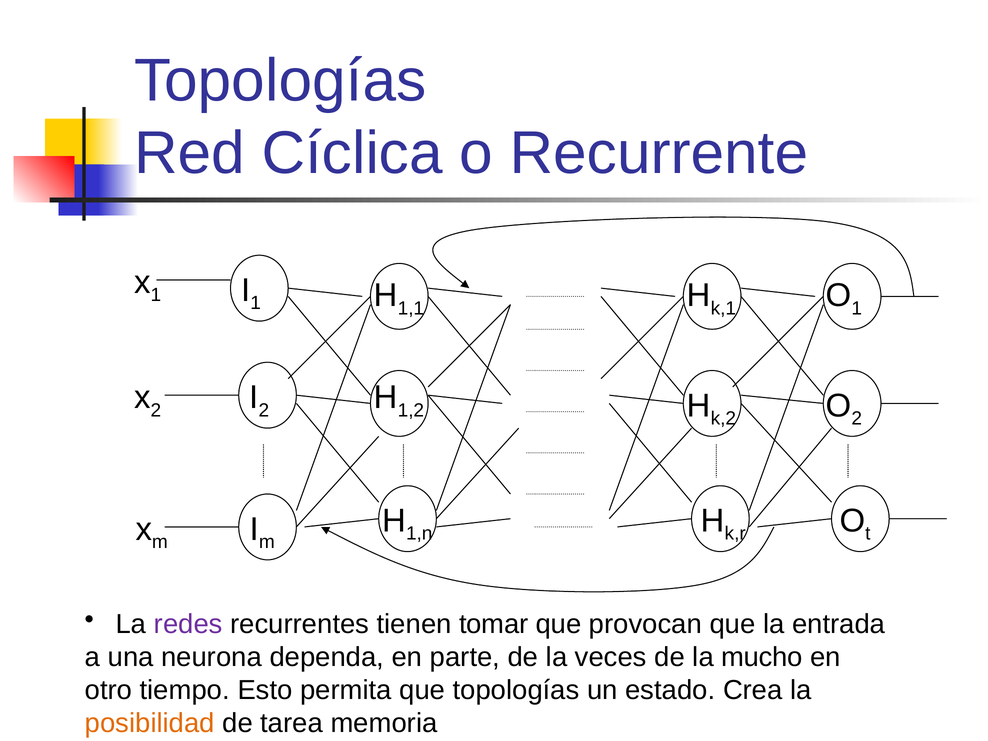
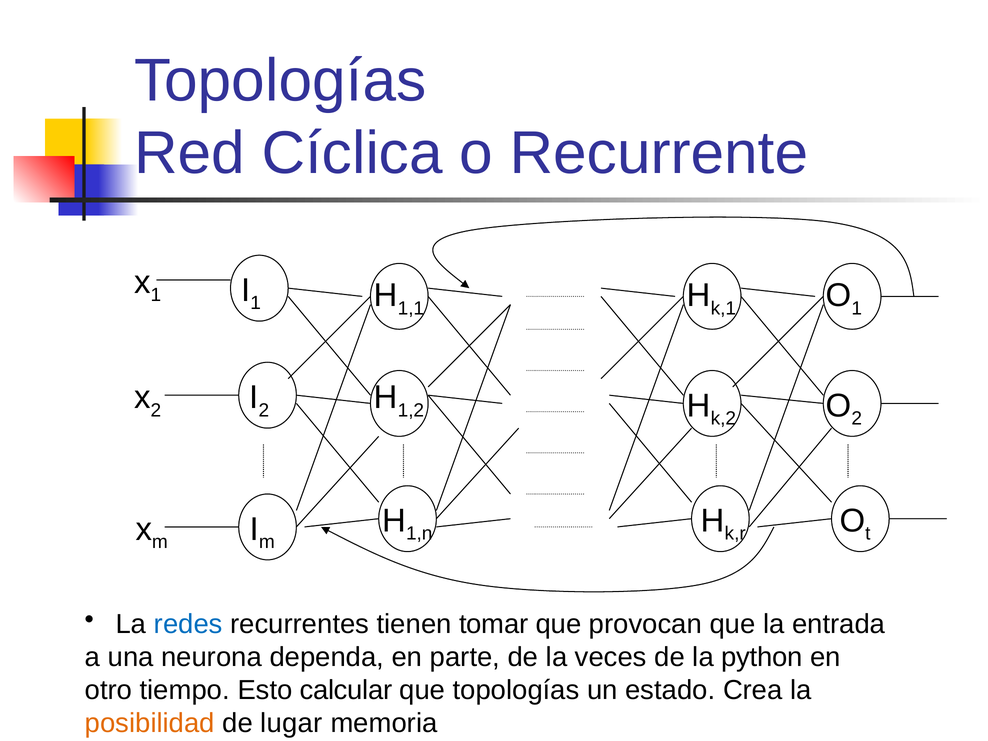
redes colour: purple -> blue
mucho: mucho -> python
permita: permita -> calcular
tarea: tarea -> lugar
